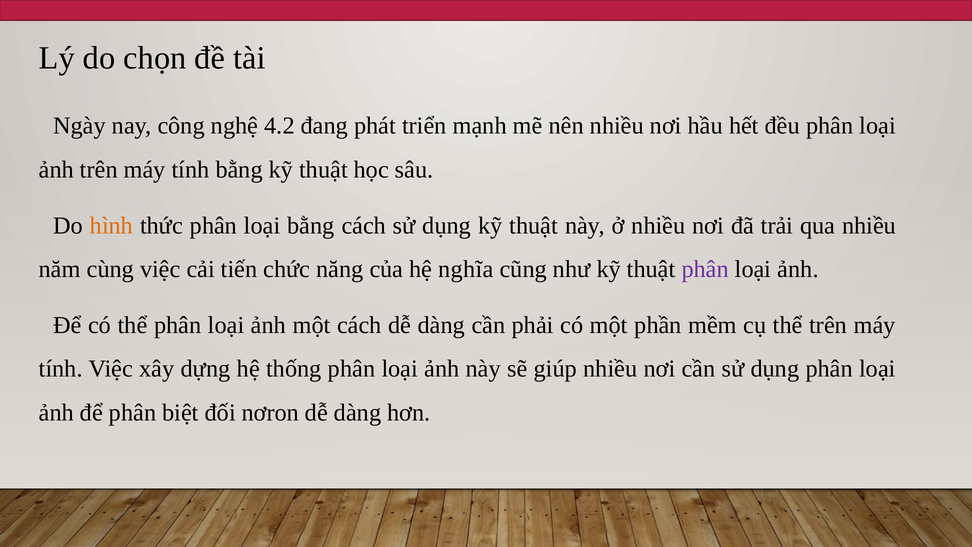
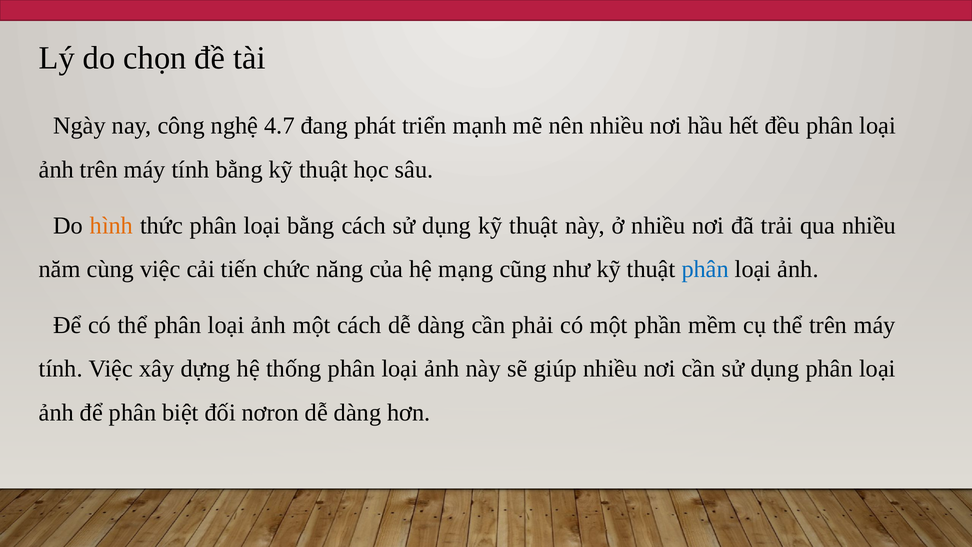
4.2: 4.2 -> 4.7
nghĩa: nghĩa -> mạng
phân at (705, 269) colour: purple -> blue
